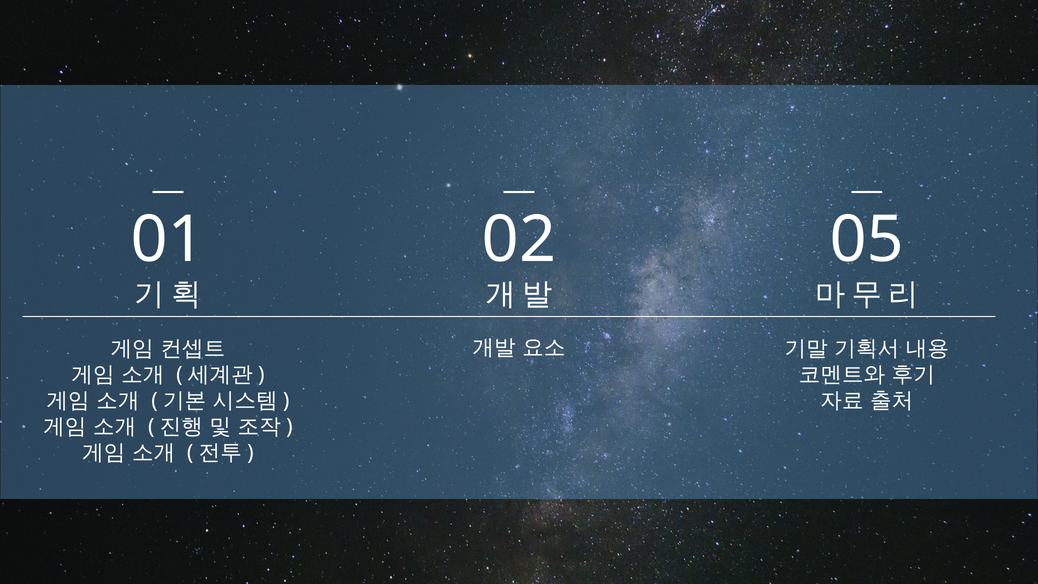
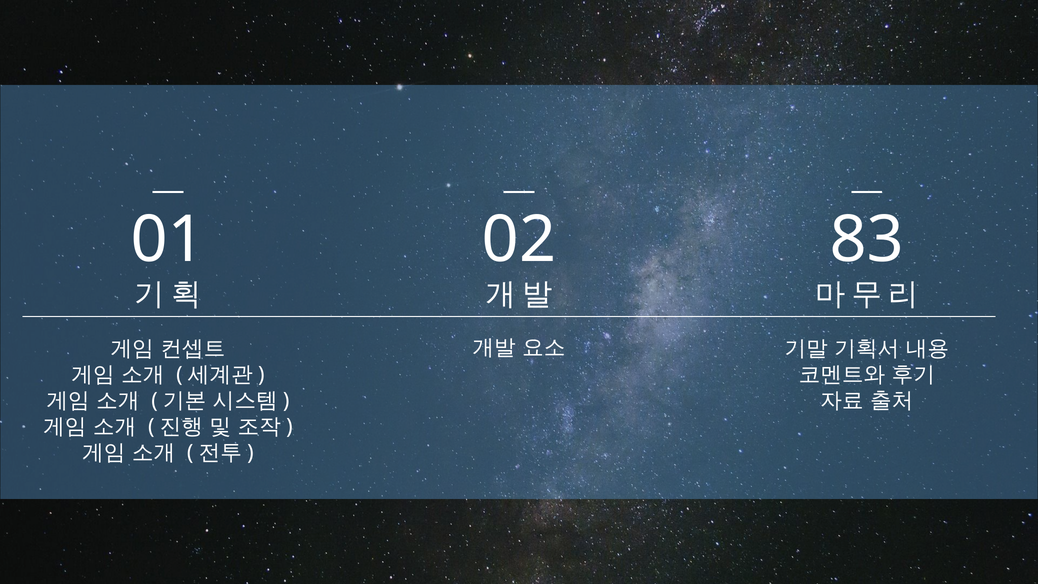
05: 05 -> 83
